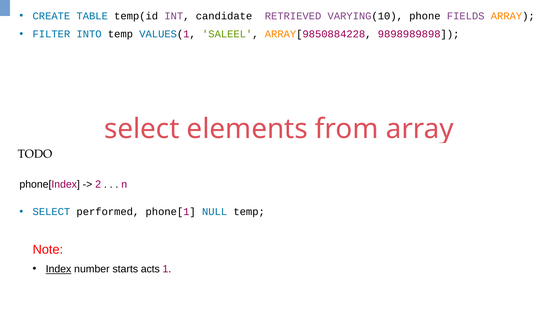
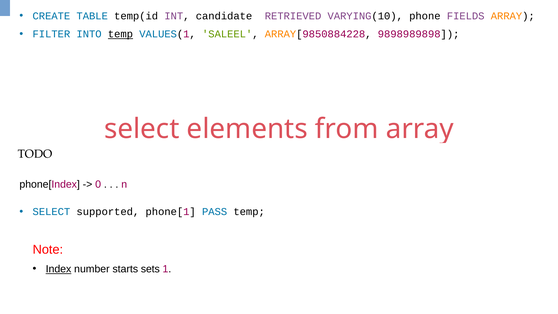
temp at (120, 34) underline: none -> present
2: 2 -> 0
performed: performed -> supported
NULL: NULL -> PASS
acts: acts -> sets
